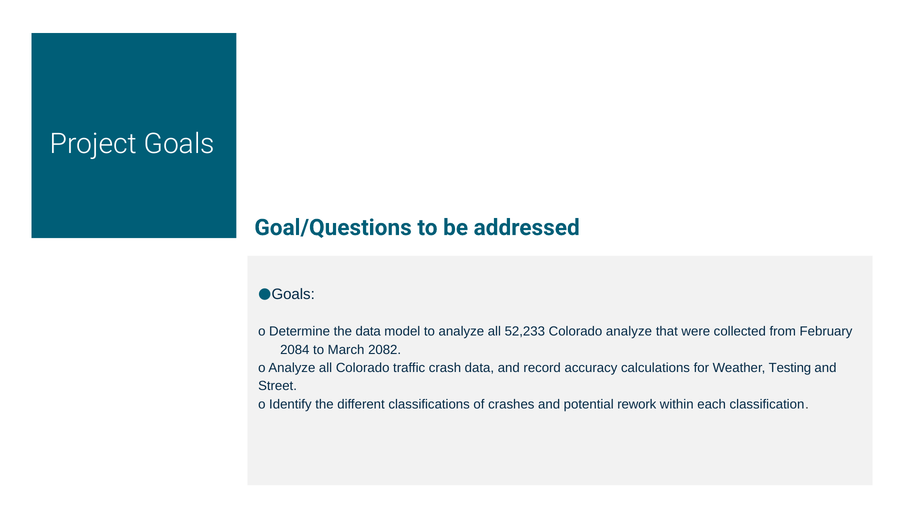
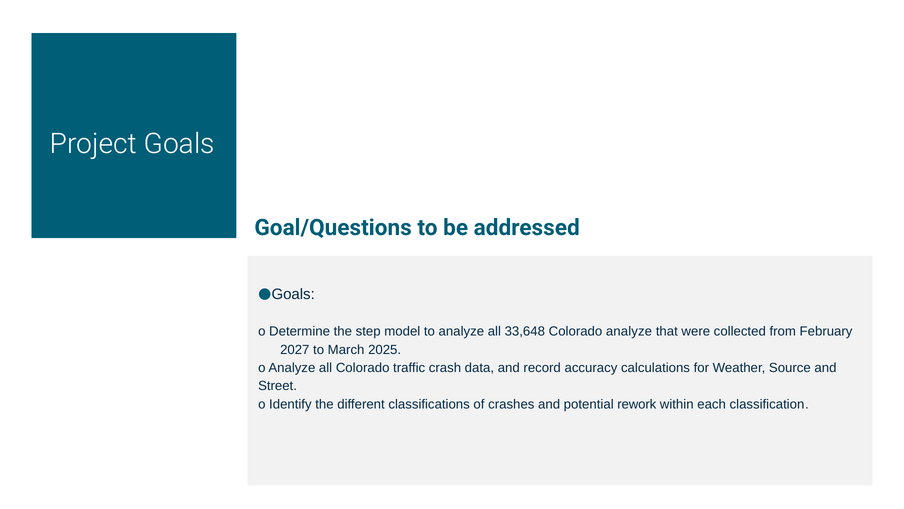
the data: data -> step
52,233: 52,233 -> 33,648
2084: 2084 -> 2027
2082: 2082 -> 2025
Testing: Testing -> Source
